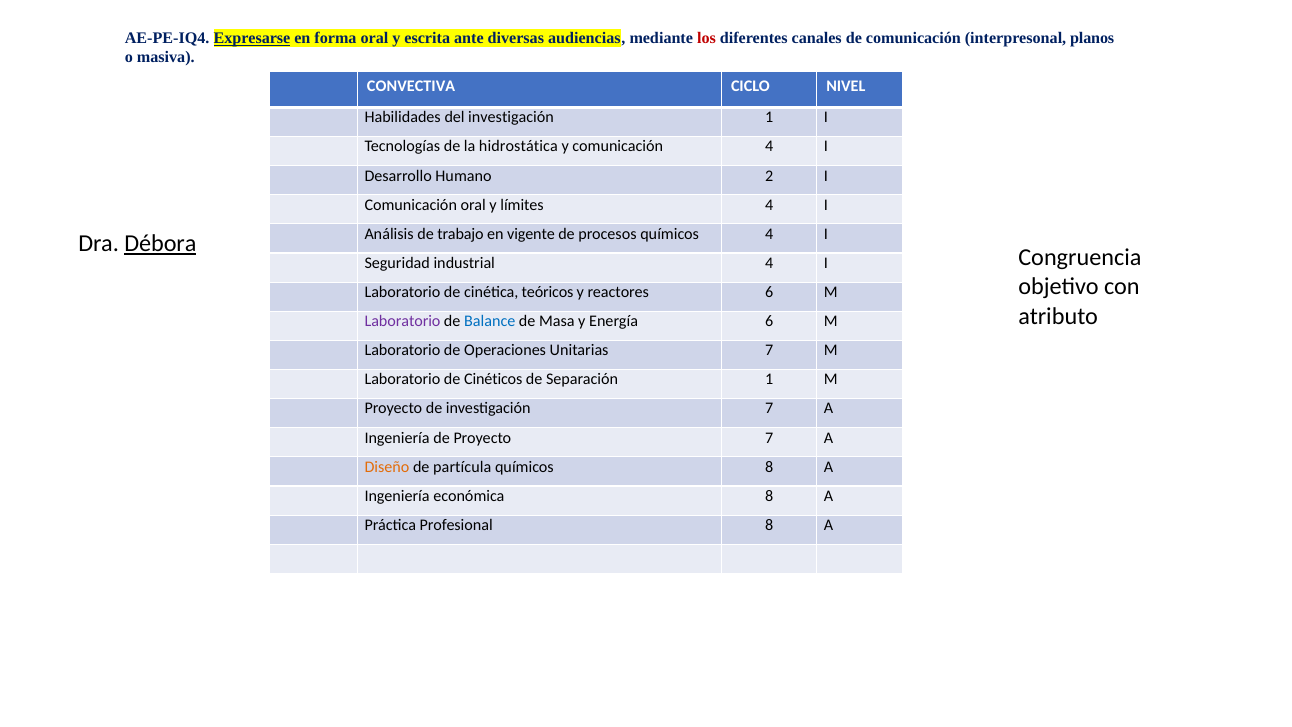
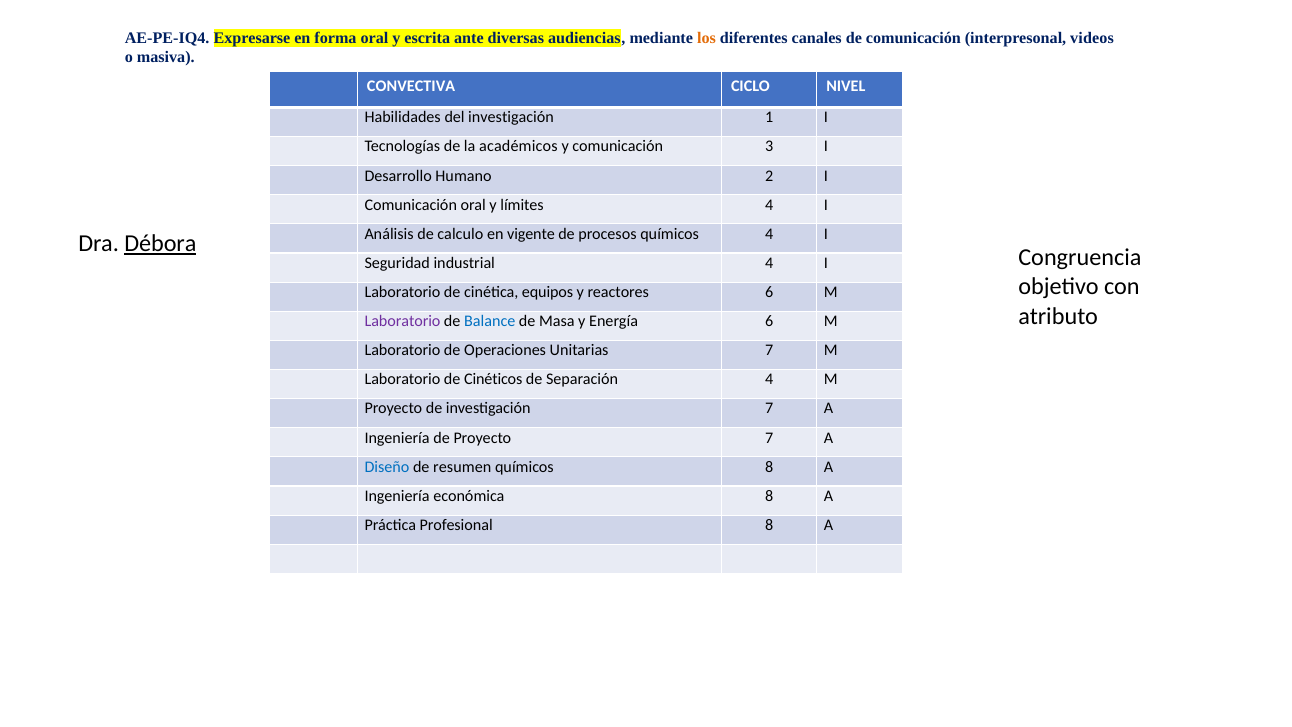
Expresarse underline: present -> none
los colour: red -> orange
planos: planos -> videos
hidrostática: hidrostática -> académicos
comunicación 4: 4 -> 3
trabajo: trabajo -> calculo
teóricos: teóricos -> equipos
Separación 1: 1 -> 4
Diseño colour: orange -> blue
partícula: partícula -> resumen
